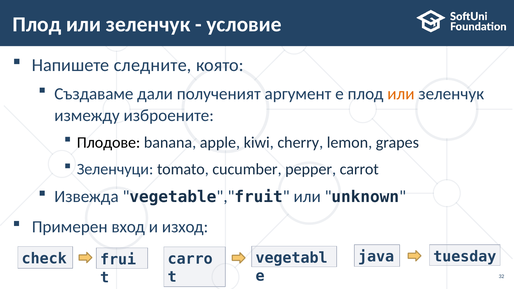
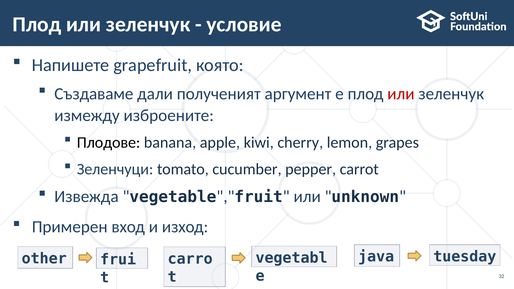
следните: следните -> grapefruit
или at (401, 94) colour: orange -> red
check: check -> other
